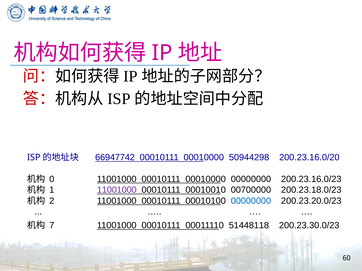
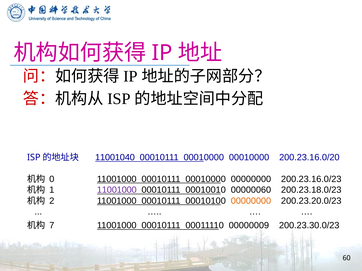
66947742: 66947742 -> 11001040
00010000 50944298: 50944298 -> 00010000
00700000: 00700000 -> 00000060
00000000 at (251, 201) colour: blue -> orange
51448118: 51448118 -> 00000009
